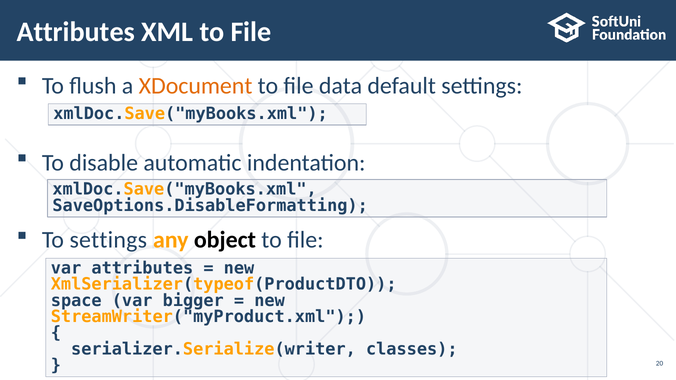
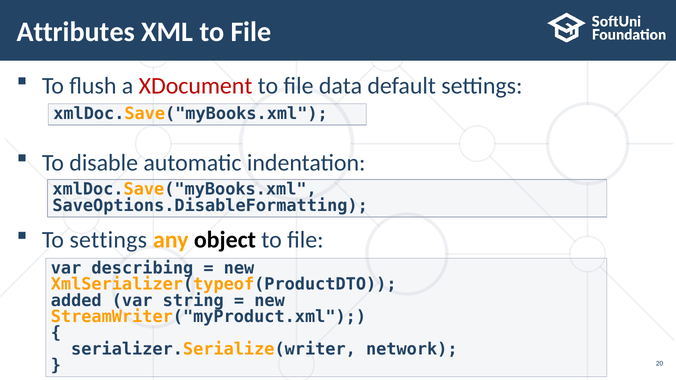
XDocument colour: orange -> red
var attributes: attributes -> describing
space: space -> added
bigger: bigger -> string
classes: classes -> network
